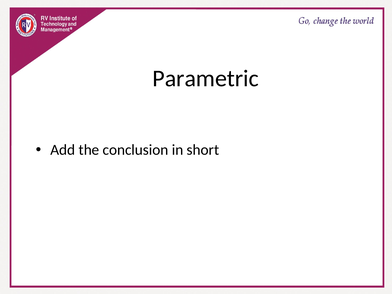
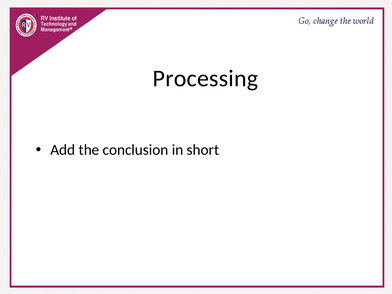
Parametric: Parametric -> Processing
